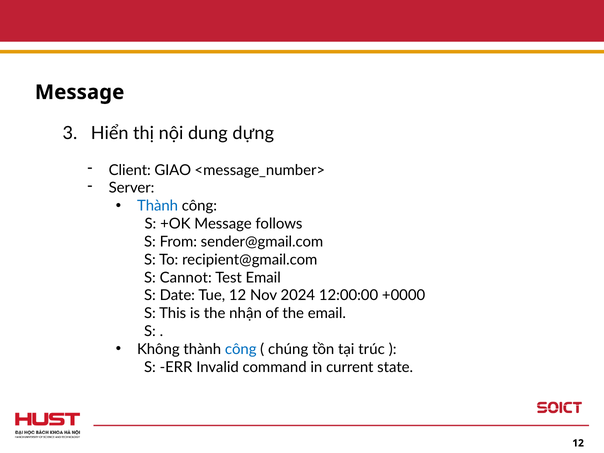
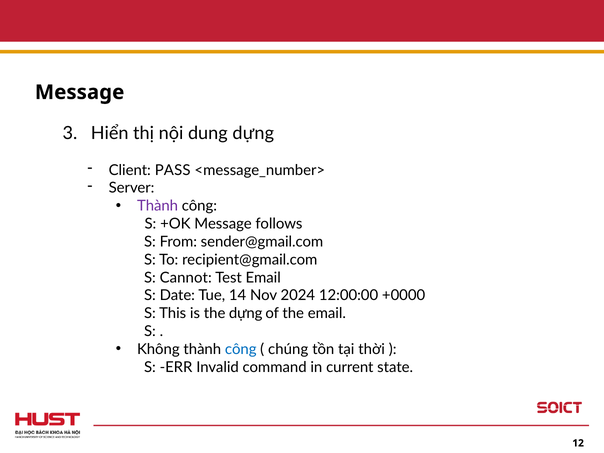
GIAO: GIAO -> PASS
Thành at (158, 206) colour: blue -> purple
Tue 12: 12 -> 14
the nhận: nhận -> dựng
trúc: trúc -> thời
